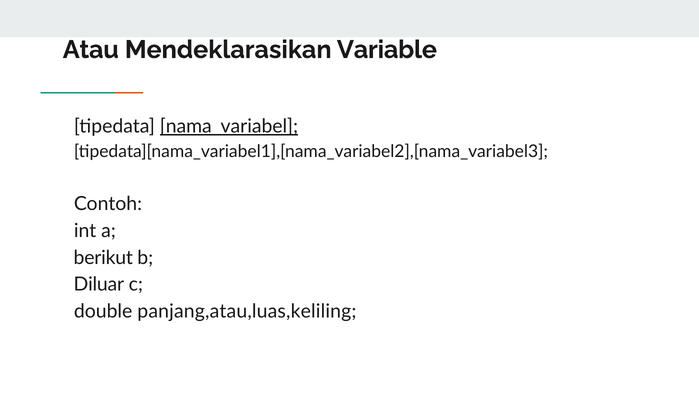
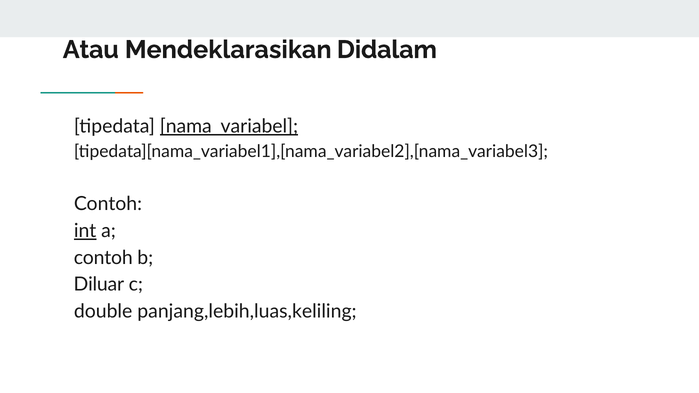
Variable: Variable -> Didalam
int underline: none -> present
berikut at (103, 258): berikut -> contoh
panjang,atau,luas,keliling: panjang,atau,luas,keliling -> panjang,lebih,luas,keliling
